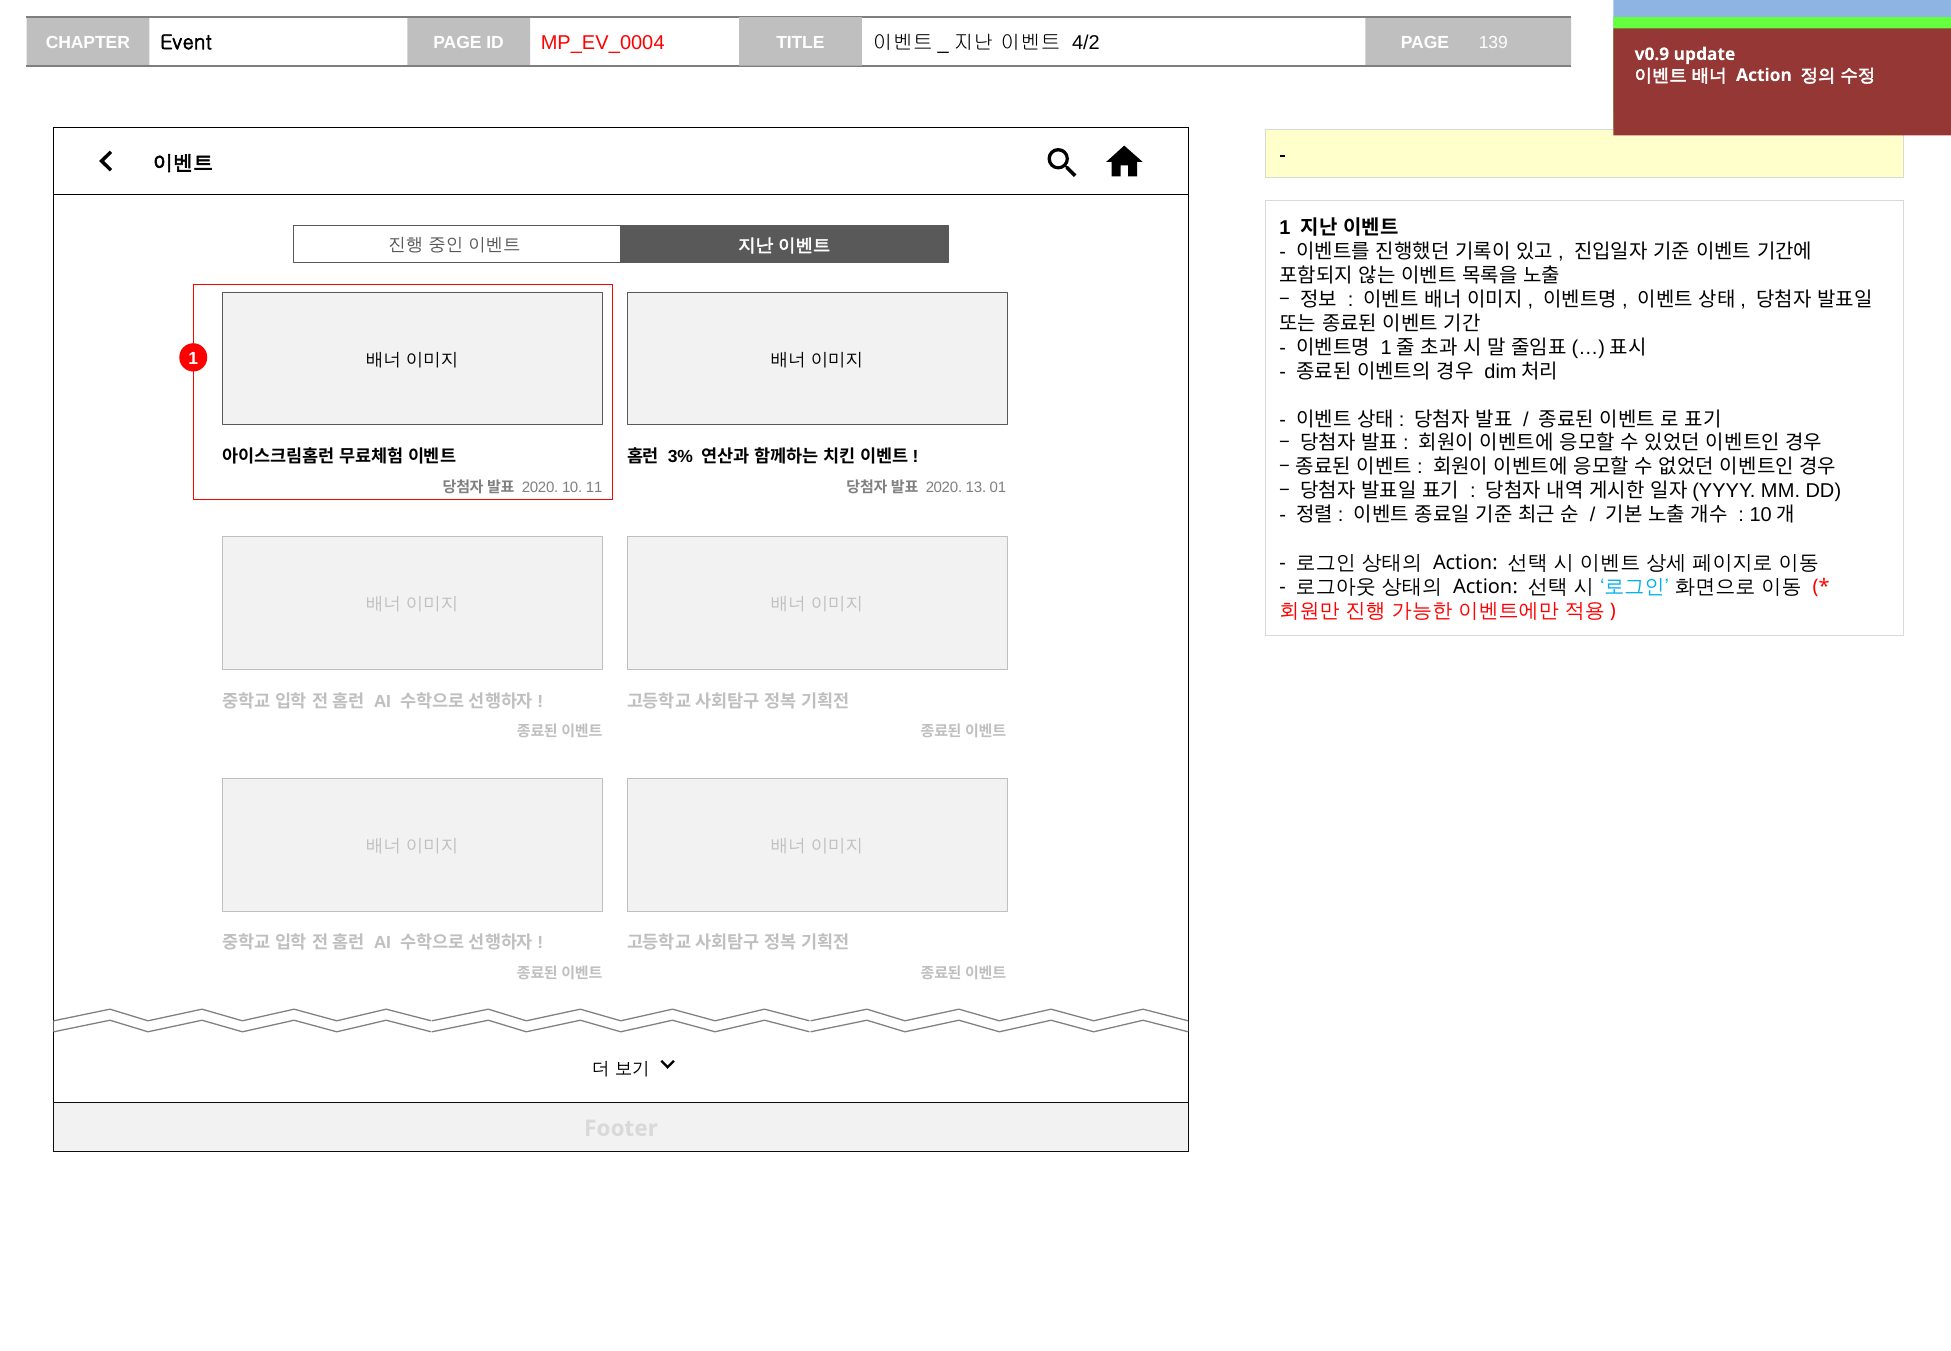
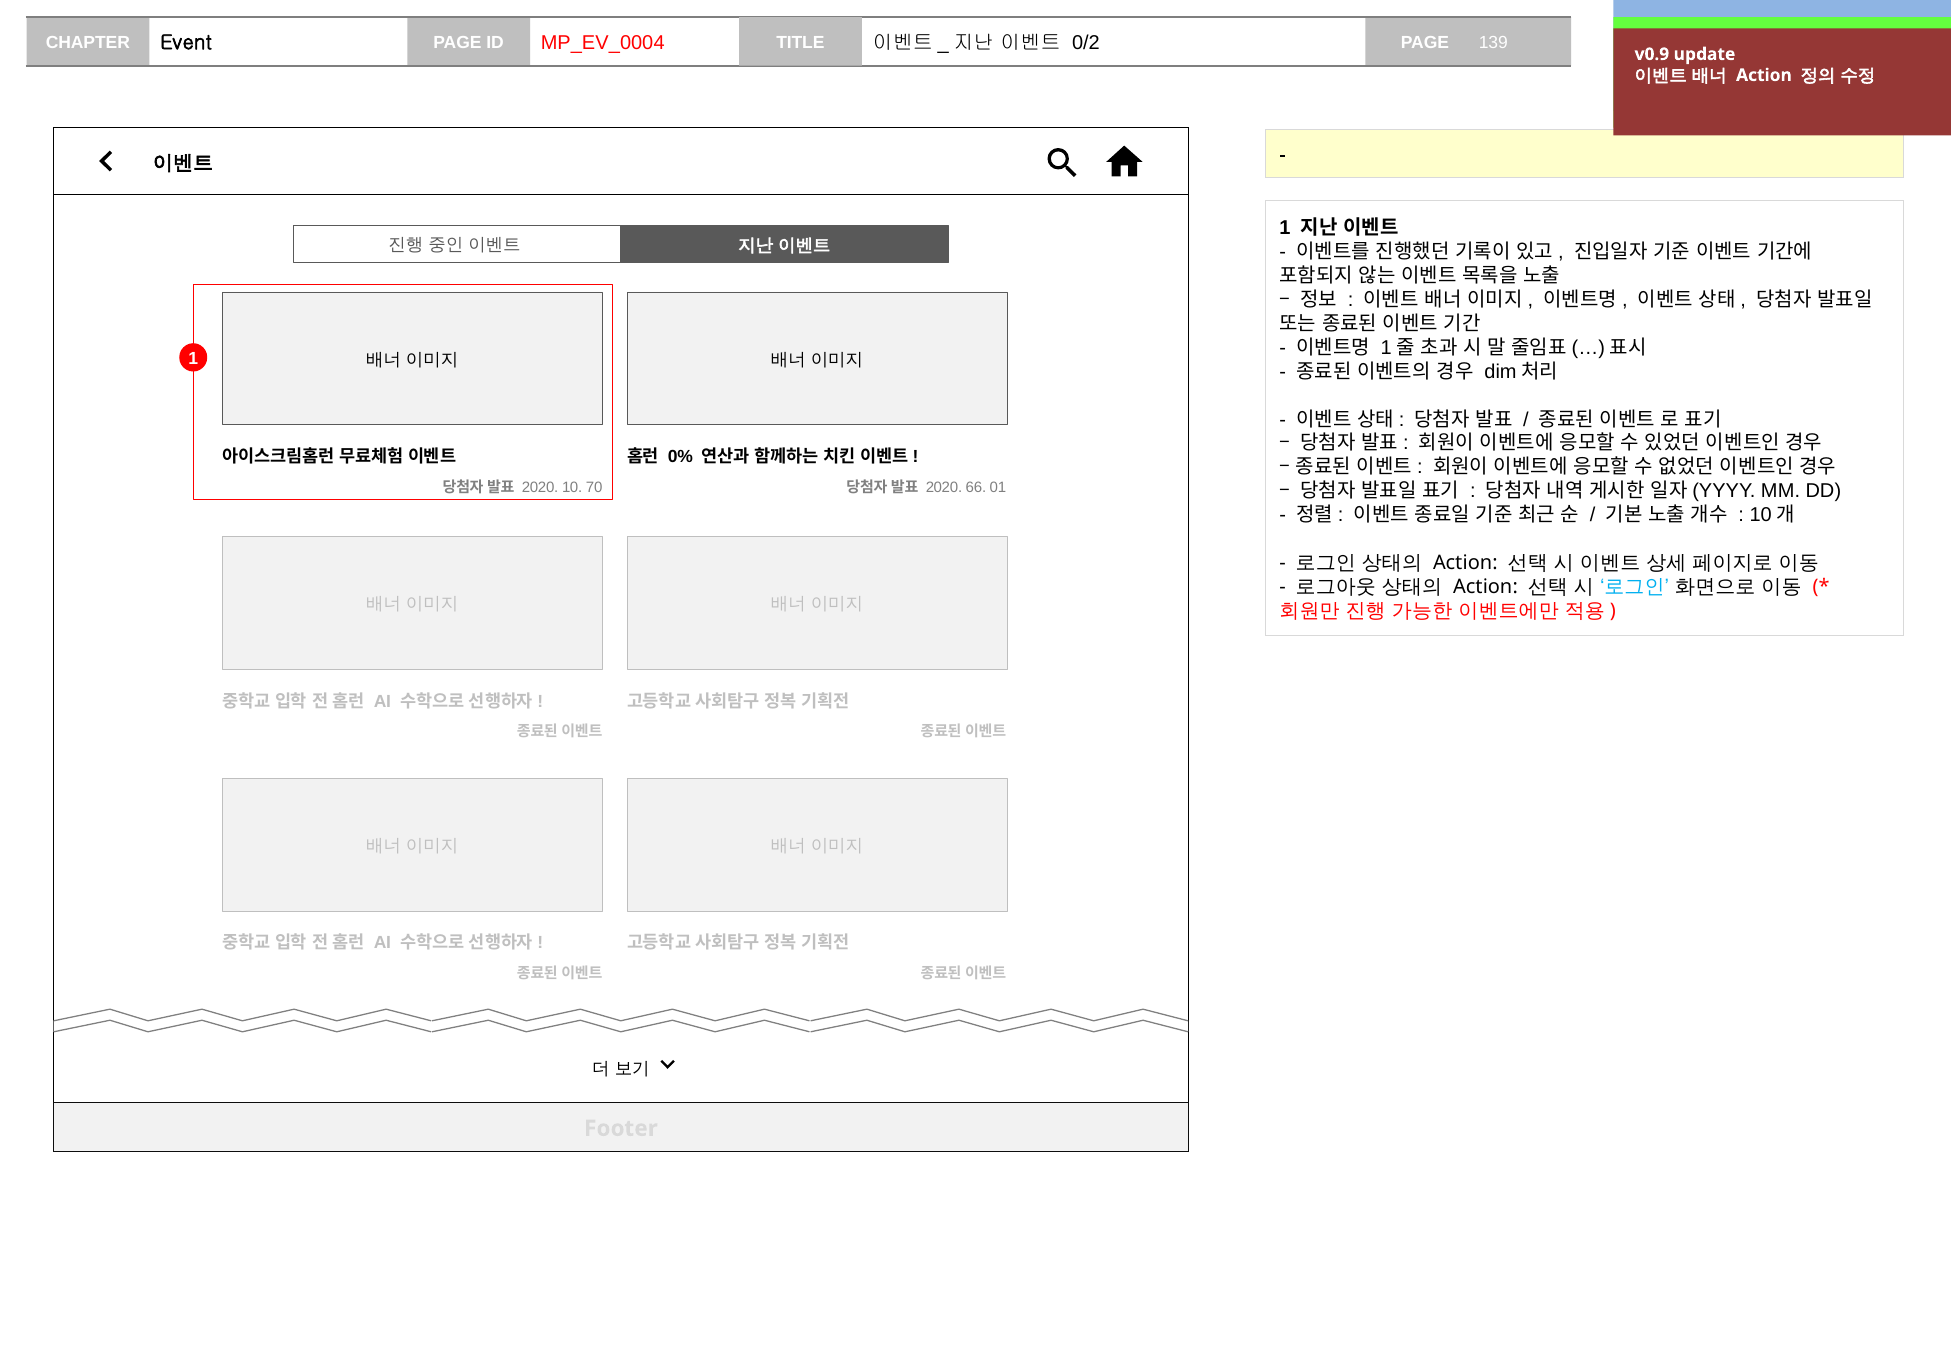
4/2: 4/2 -> 0/2
3%: 3% -> 0%
11: 11 -> 70
13: 13 -> 66
